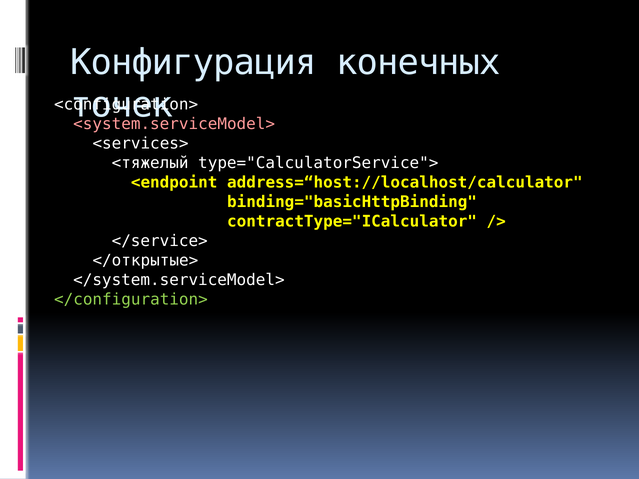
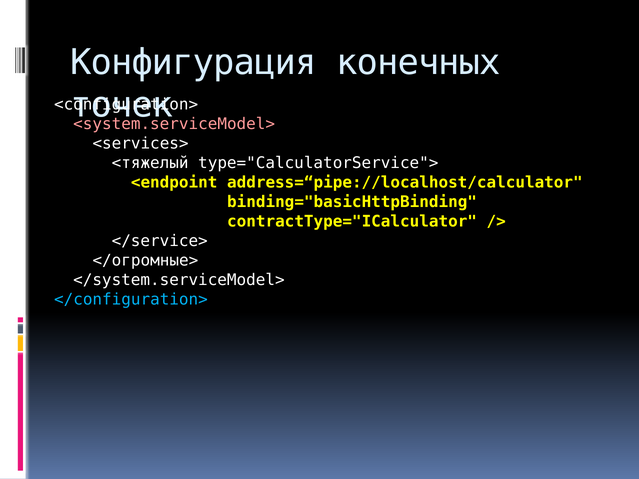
address=“host://localhost/calculator: address=“host://localhost/calculator -> address=“pipe://localhost/calculator
</открытые>: </открытые> -> </огромные>
</configuration> colour: light green -> light blue
